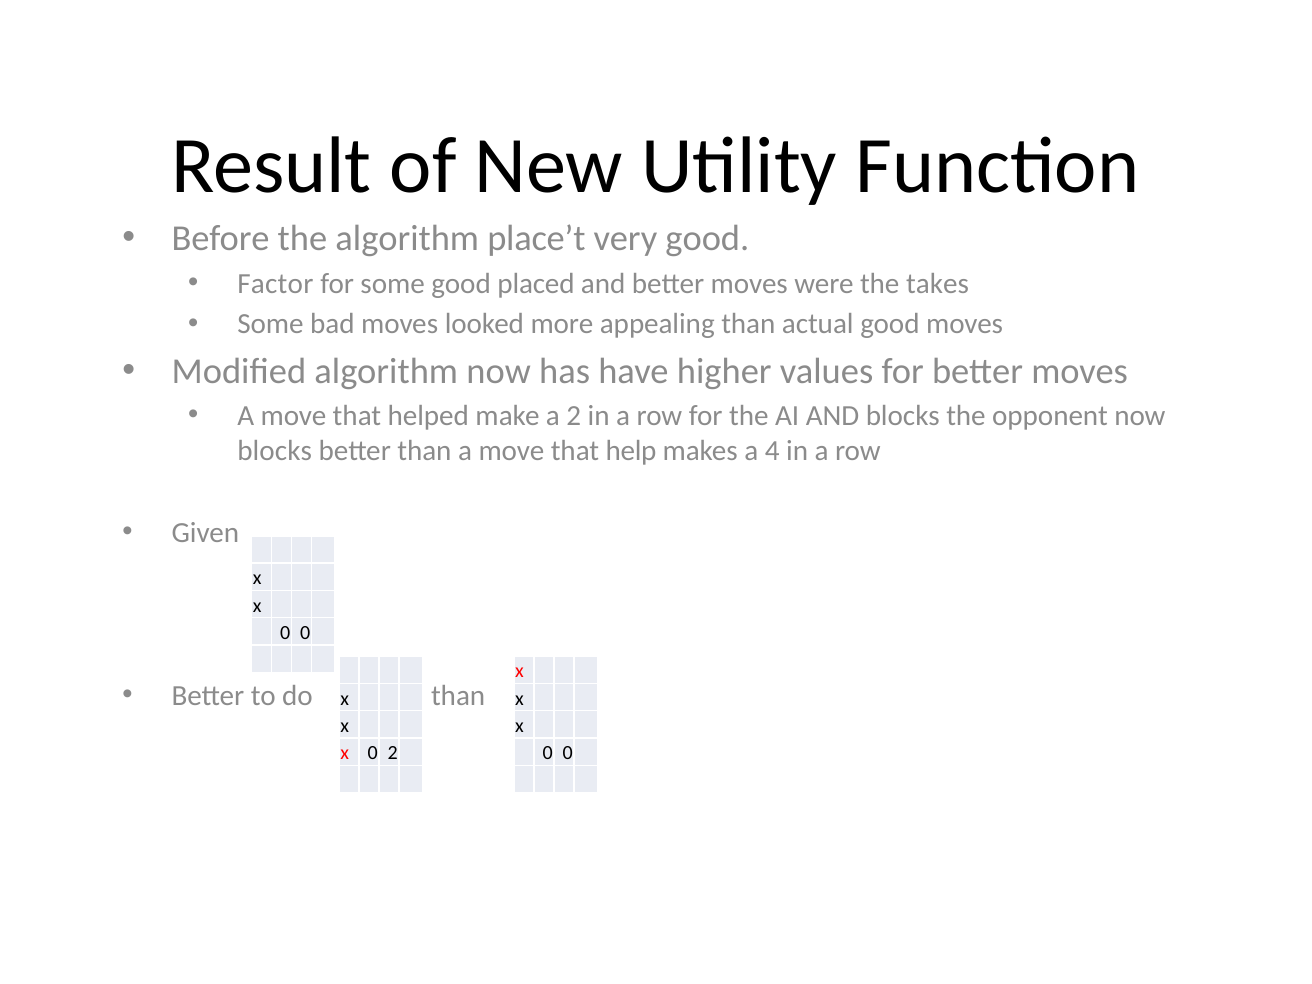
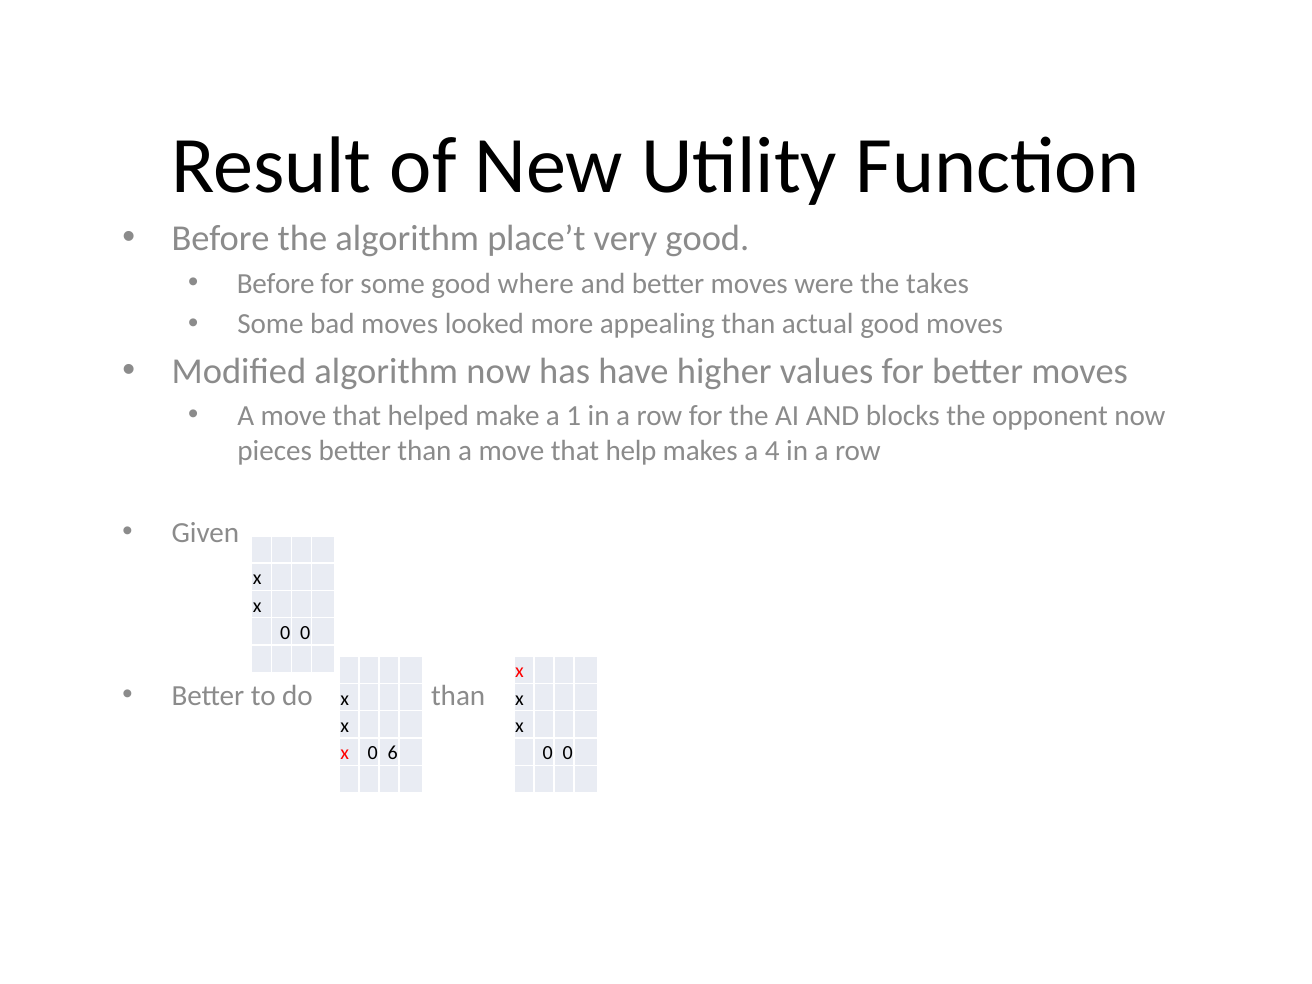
Factor at (275, 283): Factor -> Before
placed: placed -> where
a 2: 2 -> 1
blocks at (275, 451): blocks -> pieces
0 2: 2 -> 6
